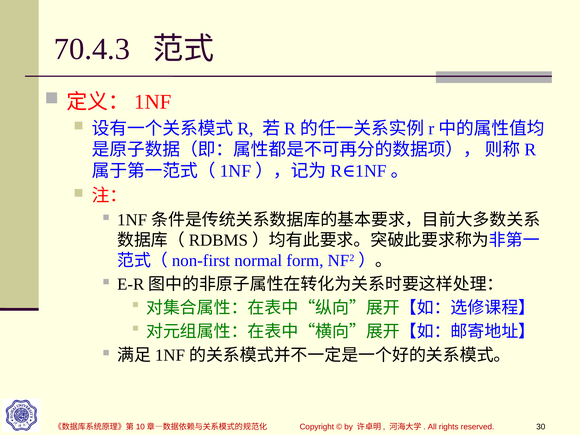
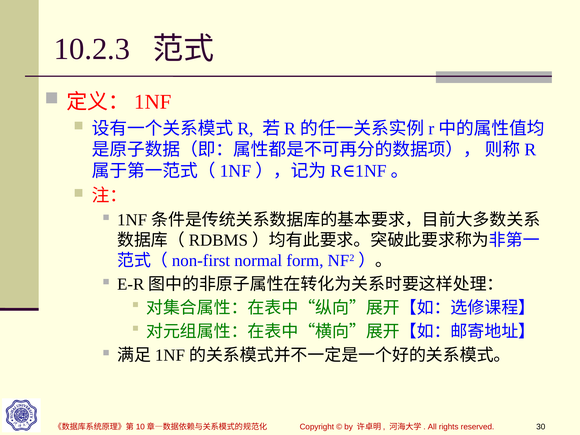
70.4.3: 70.4.3 -> 10.2.3
